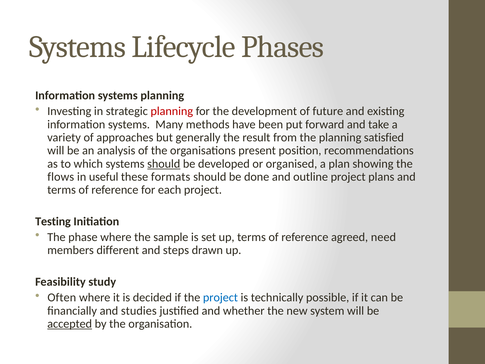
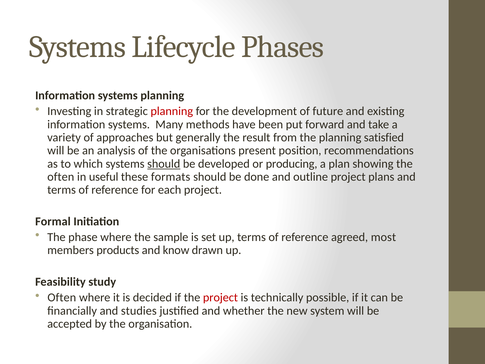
organised: organised -> producing
flows at (61, 177): flows -> often
Testing: Testing -> Formal
need: need -> most
different: different -> products
steps: steps -> know
project at (220, 297) colour: blue -> red
accepted underline: present -> none
